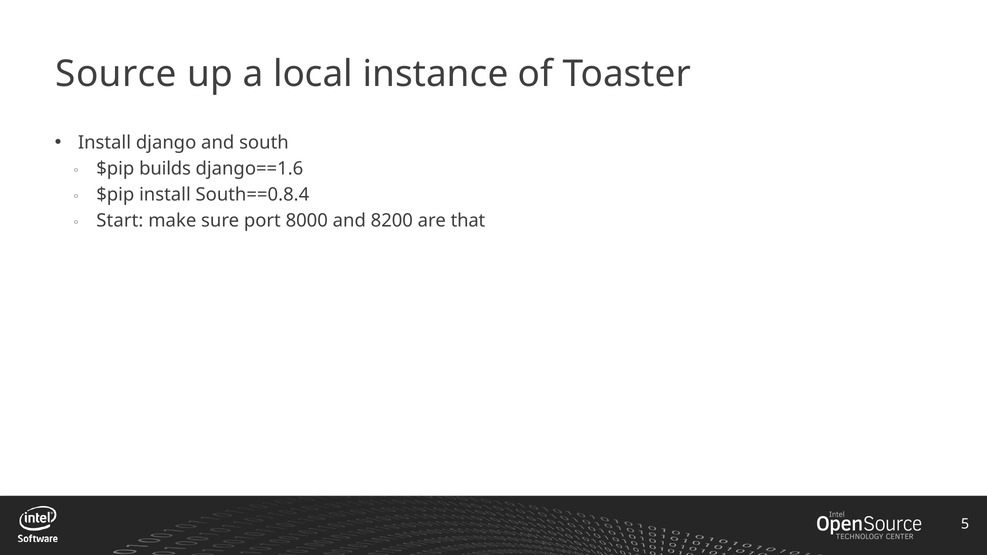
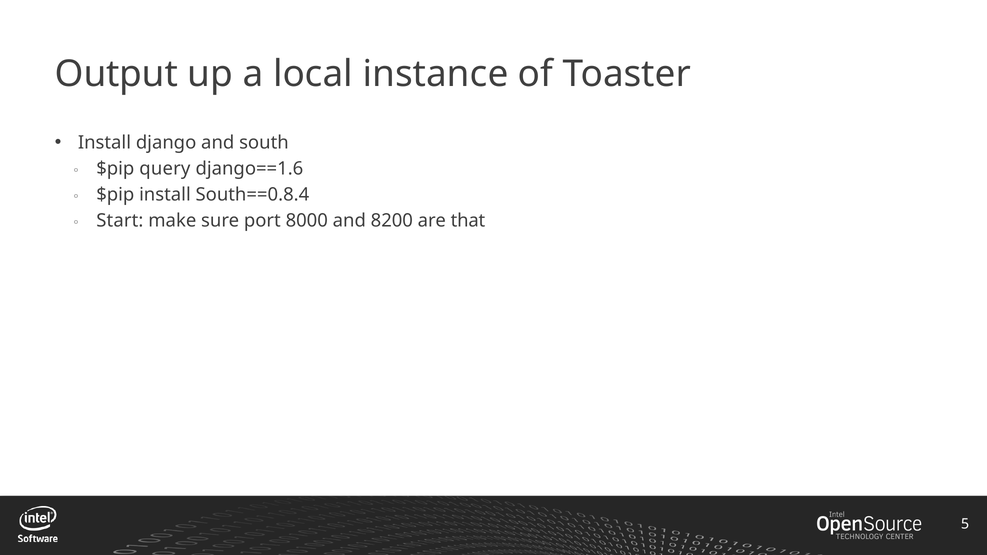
Source: Source -> Output
builds: builds -> query
